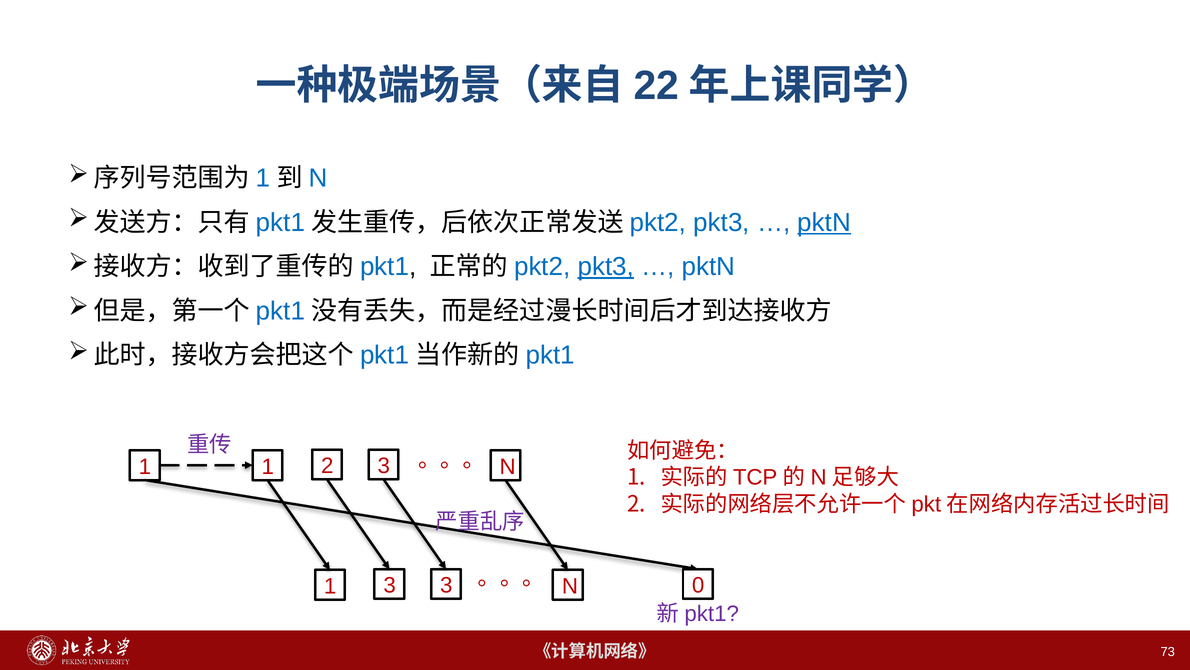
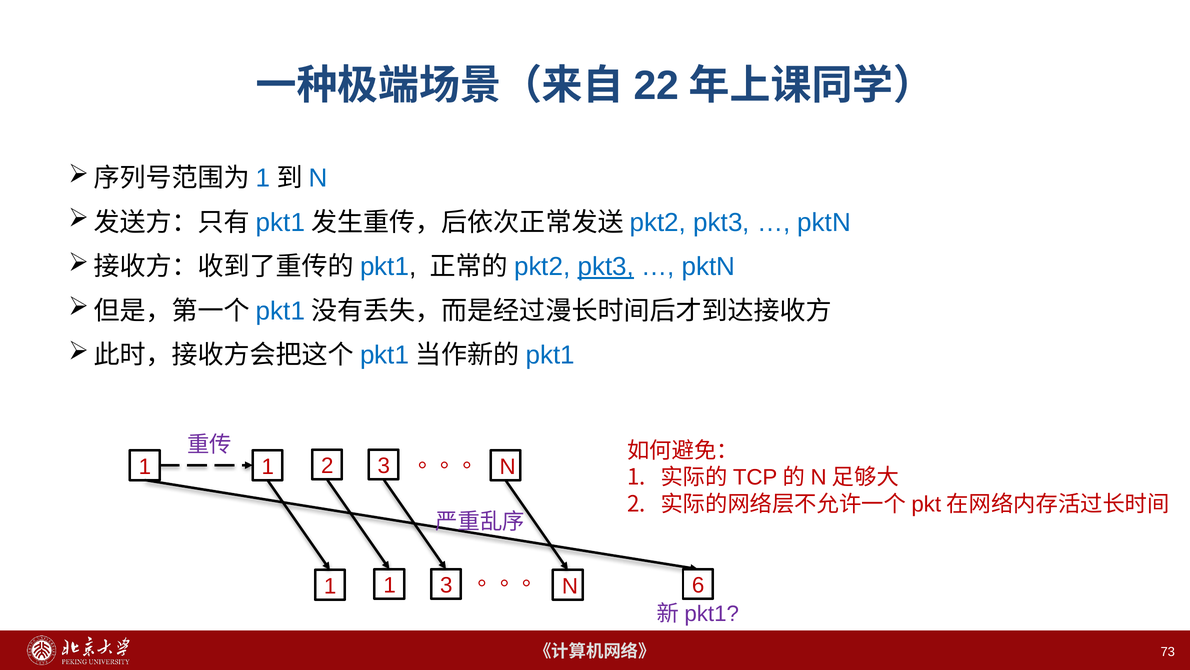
pktN at (824, 222) underline: present -> none
0: 0 -> 6
3 at (390, 585): 3 -> 1
